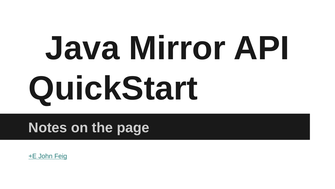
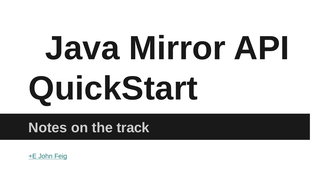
page: page -> track
